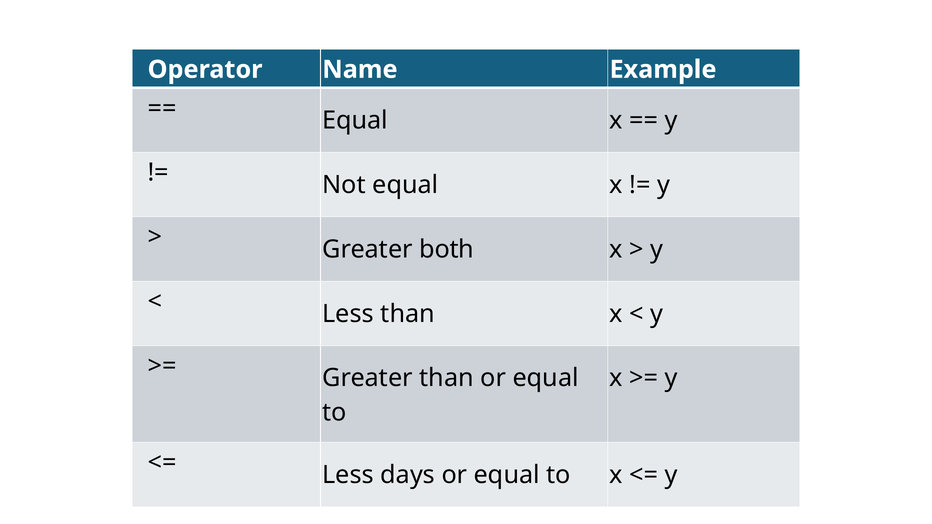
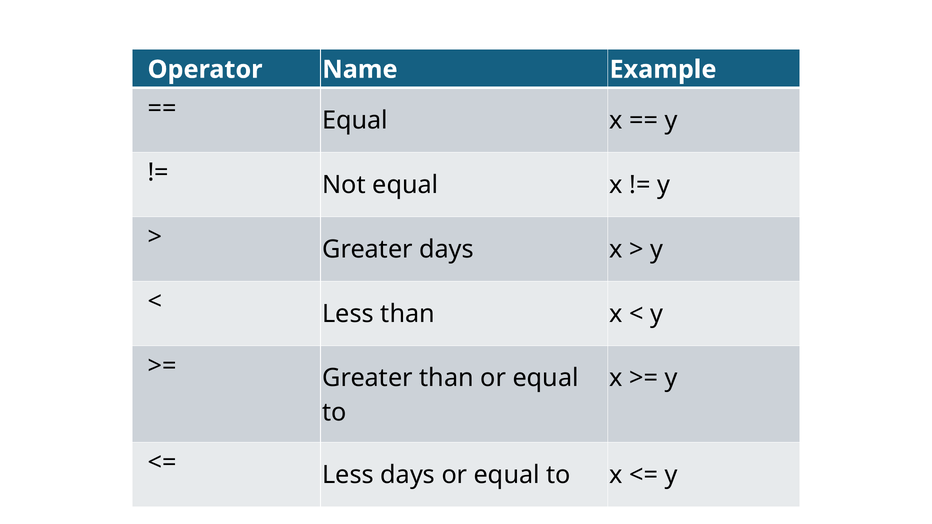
Greater both: both -> days
